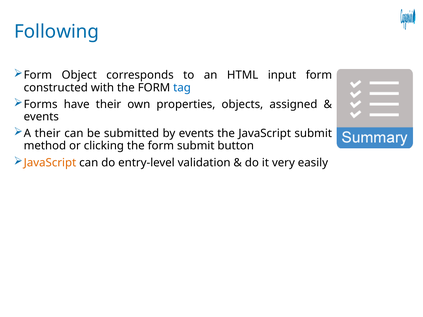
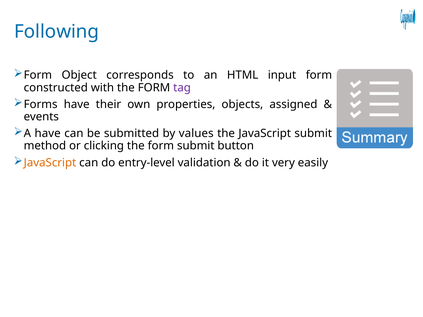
tag colour: blue -> purple
A their: their -> have
by events: events -> values
